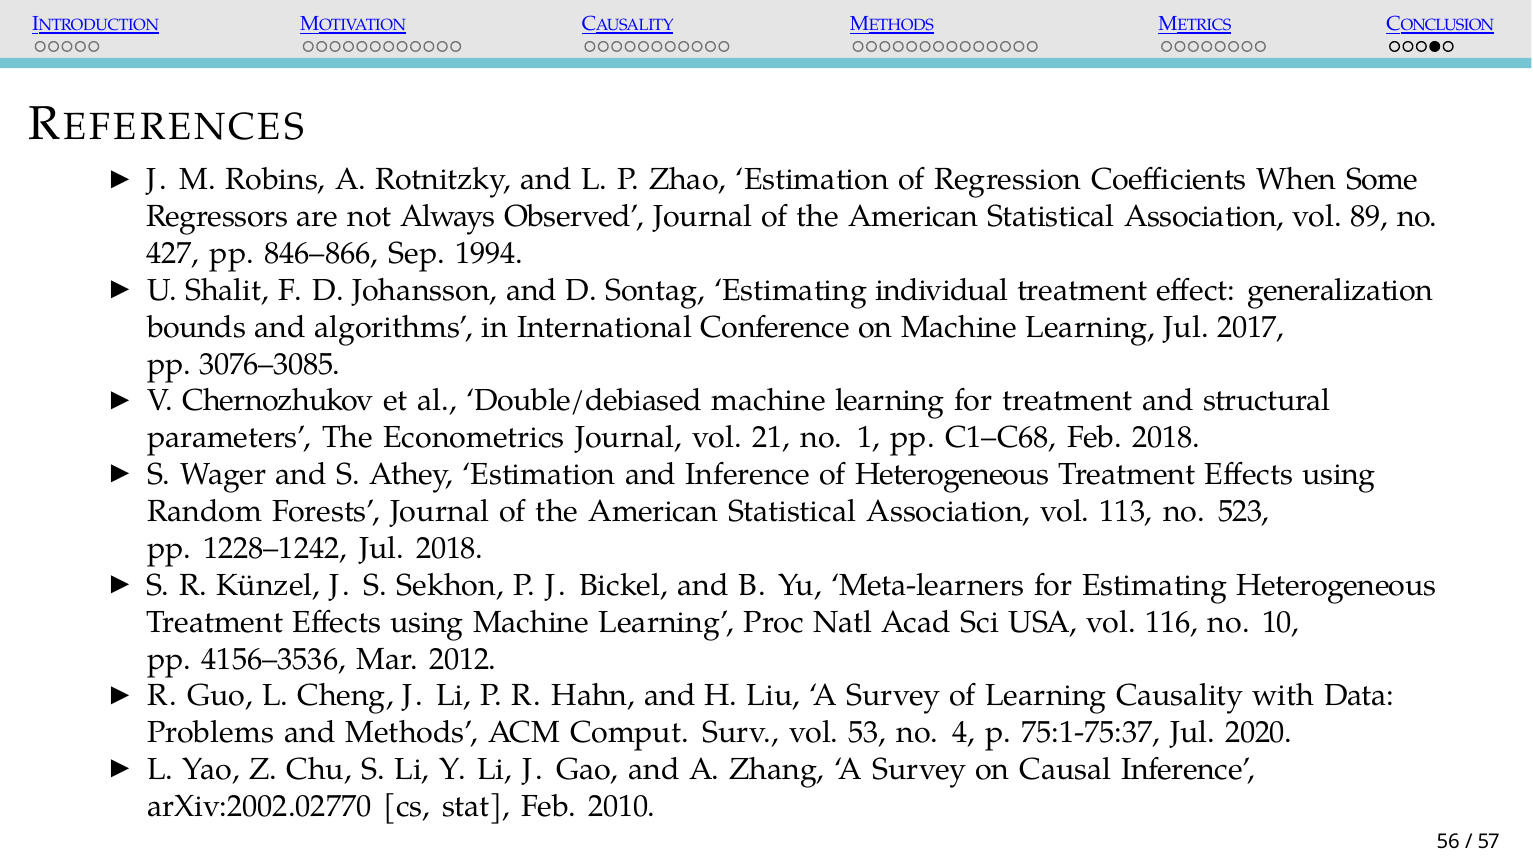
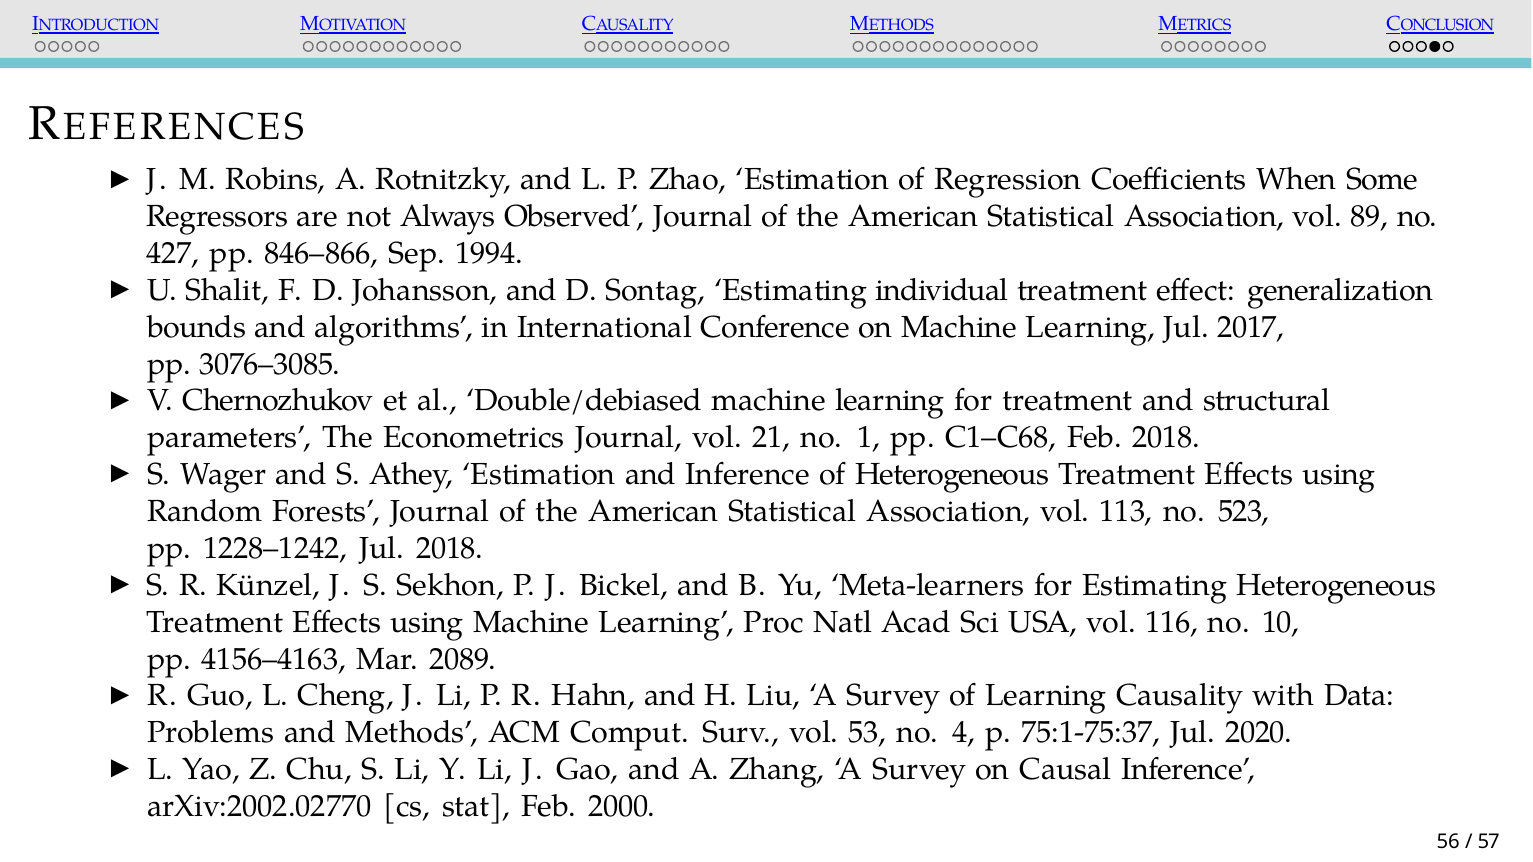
4156–3536: 4156–3536 -> 4156–4163
2012: 2012 -> 2089
2010: 2010 -> 2000
